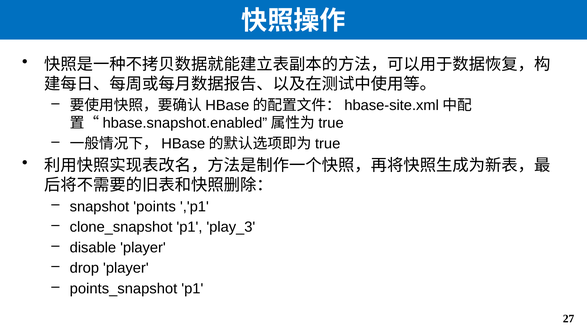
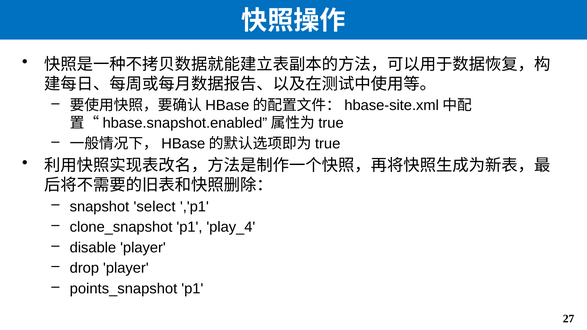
points: points -> select
play_3: play_3 -> play_4
